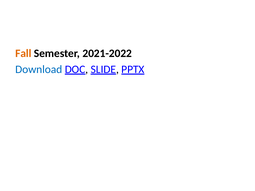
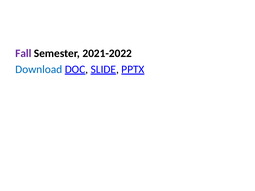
Fall colour: orange -> purple
